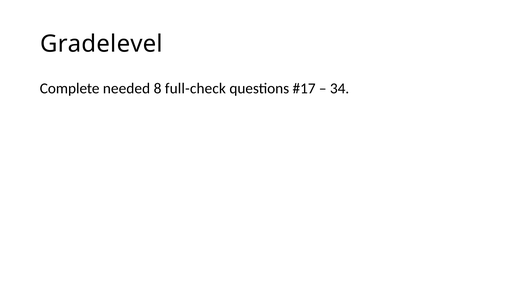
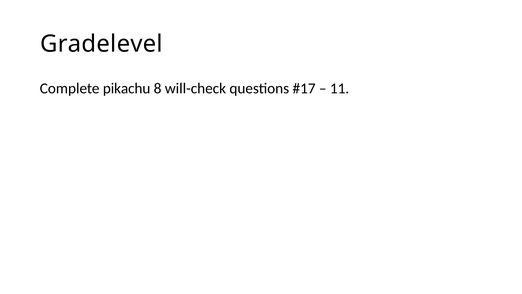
needed: needed -> pikachu
full-check: full-check -> will-check
34: 34 -> 11
